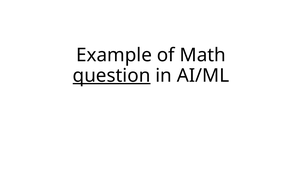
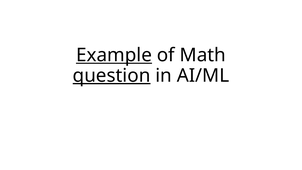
Example underline: none -> present
